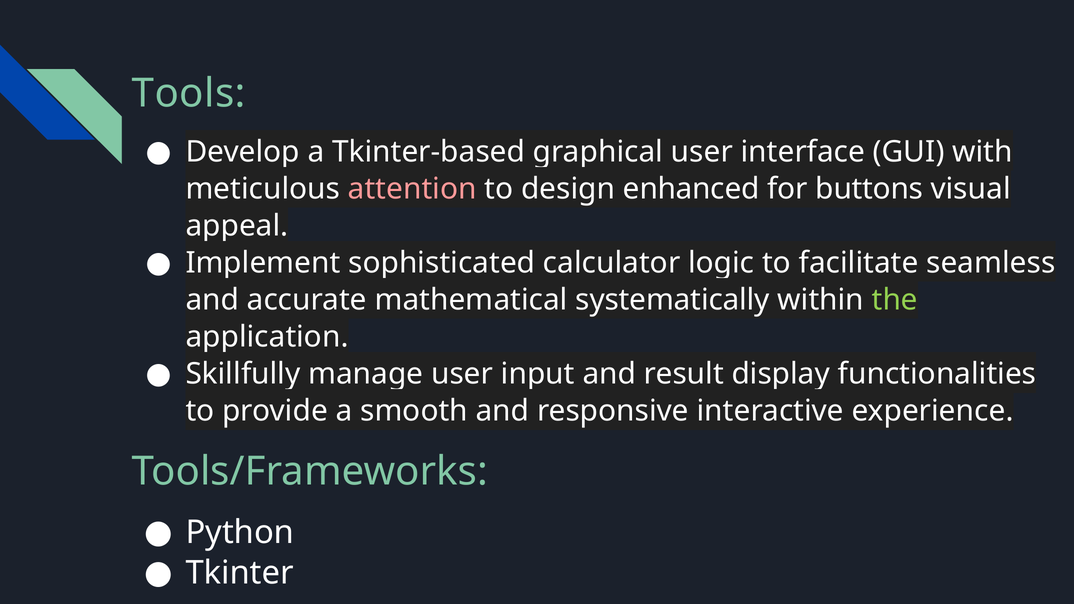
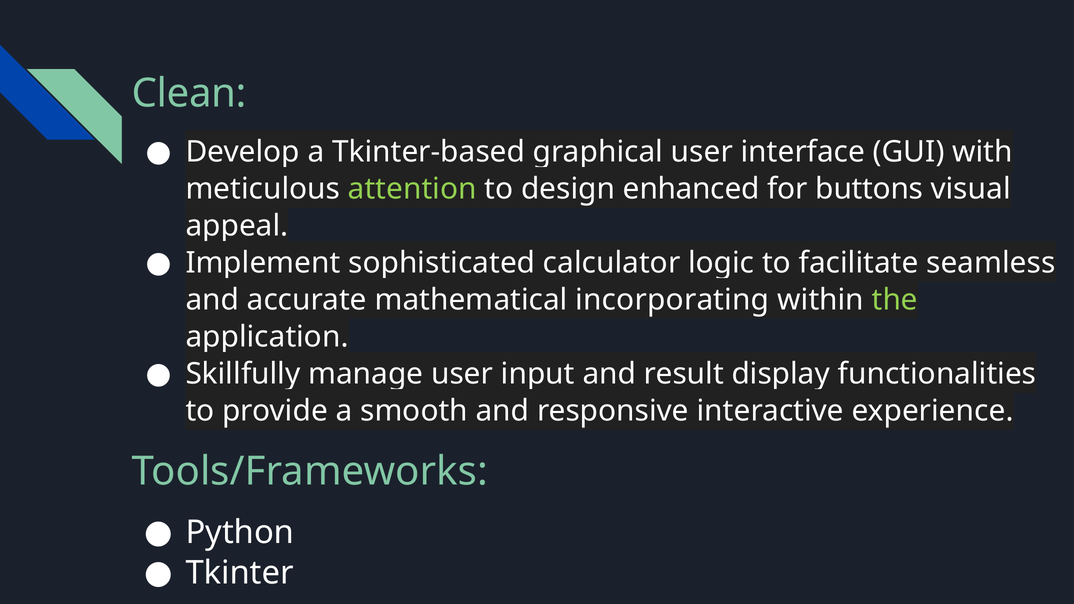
Tools: Tools -> Clean
attention colour: pink -> light green
systematically: systematically -> incorporating
